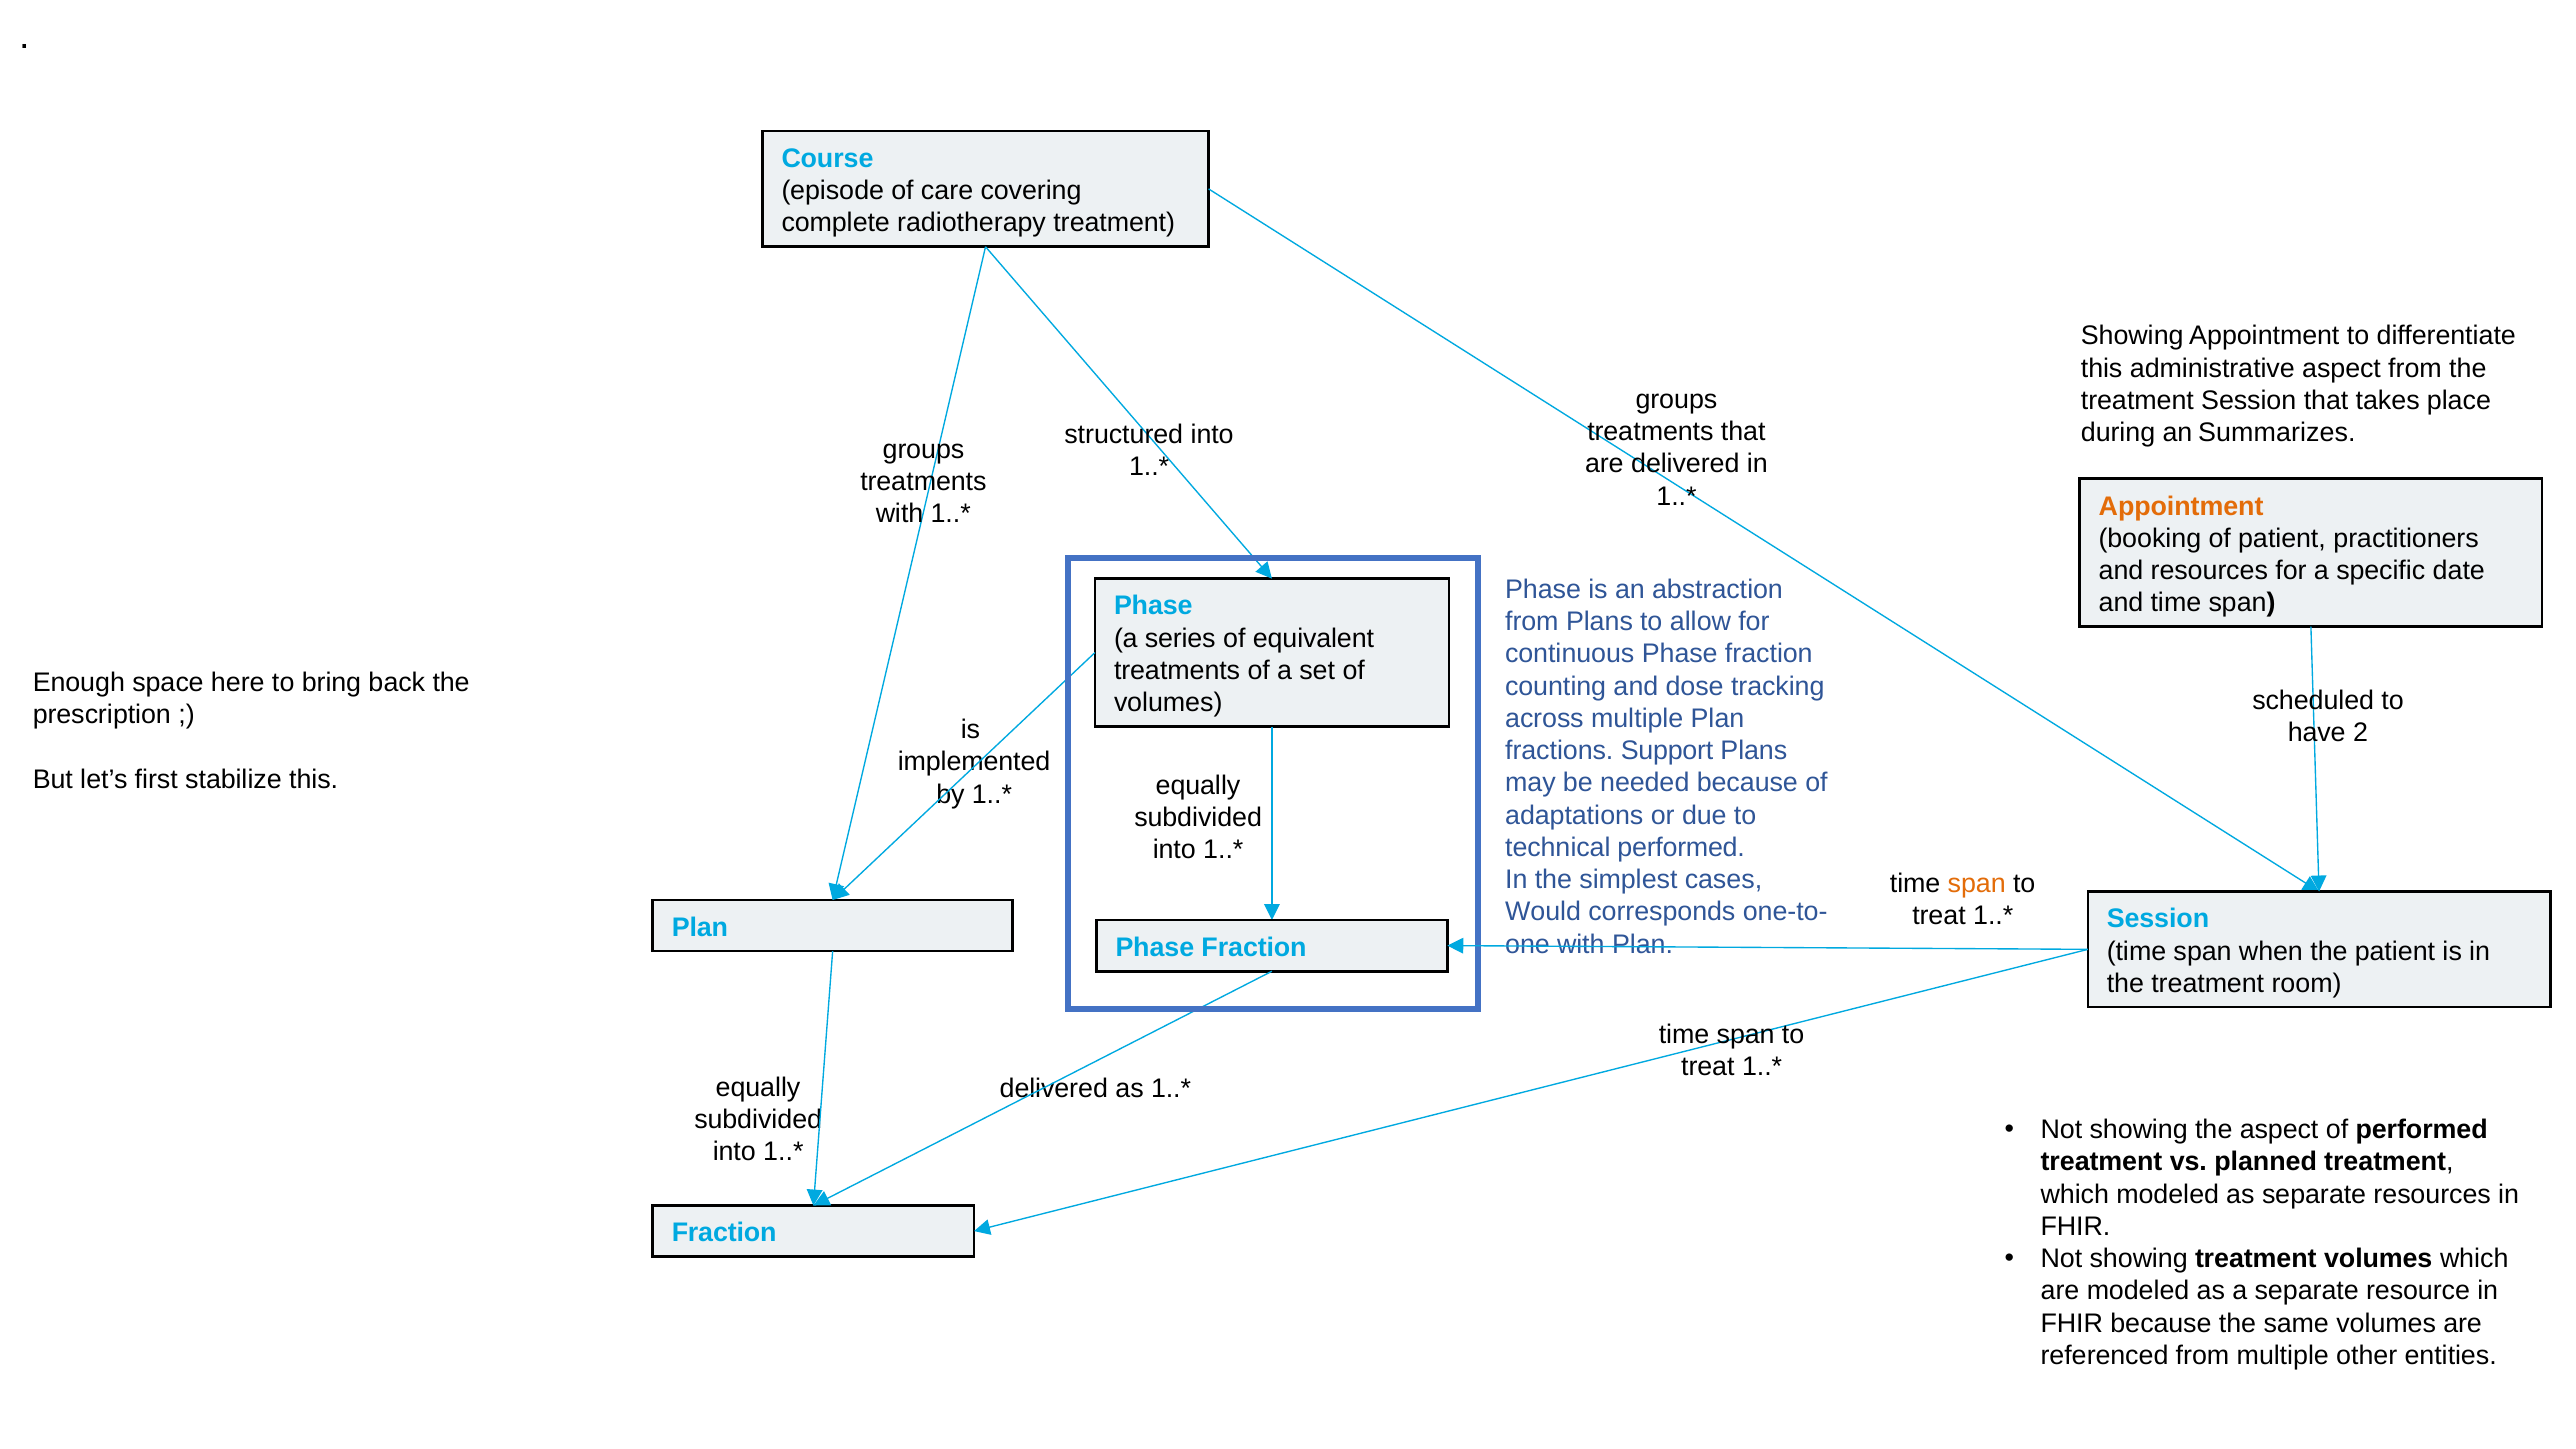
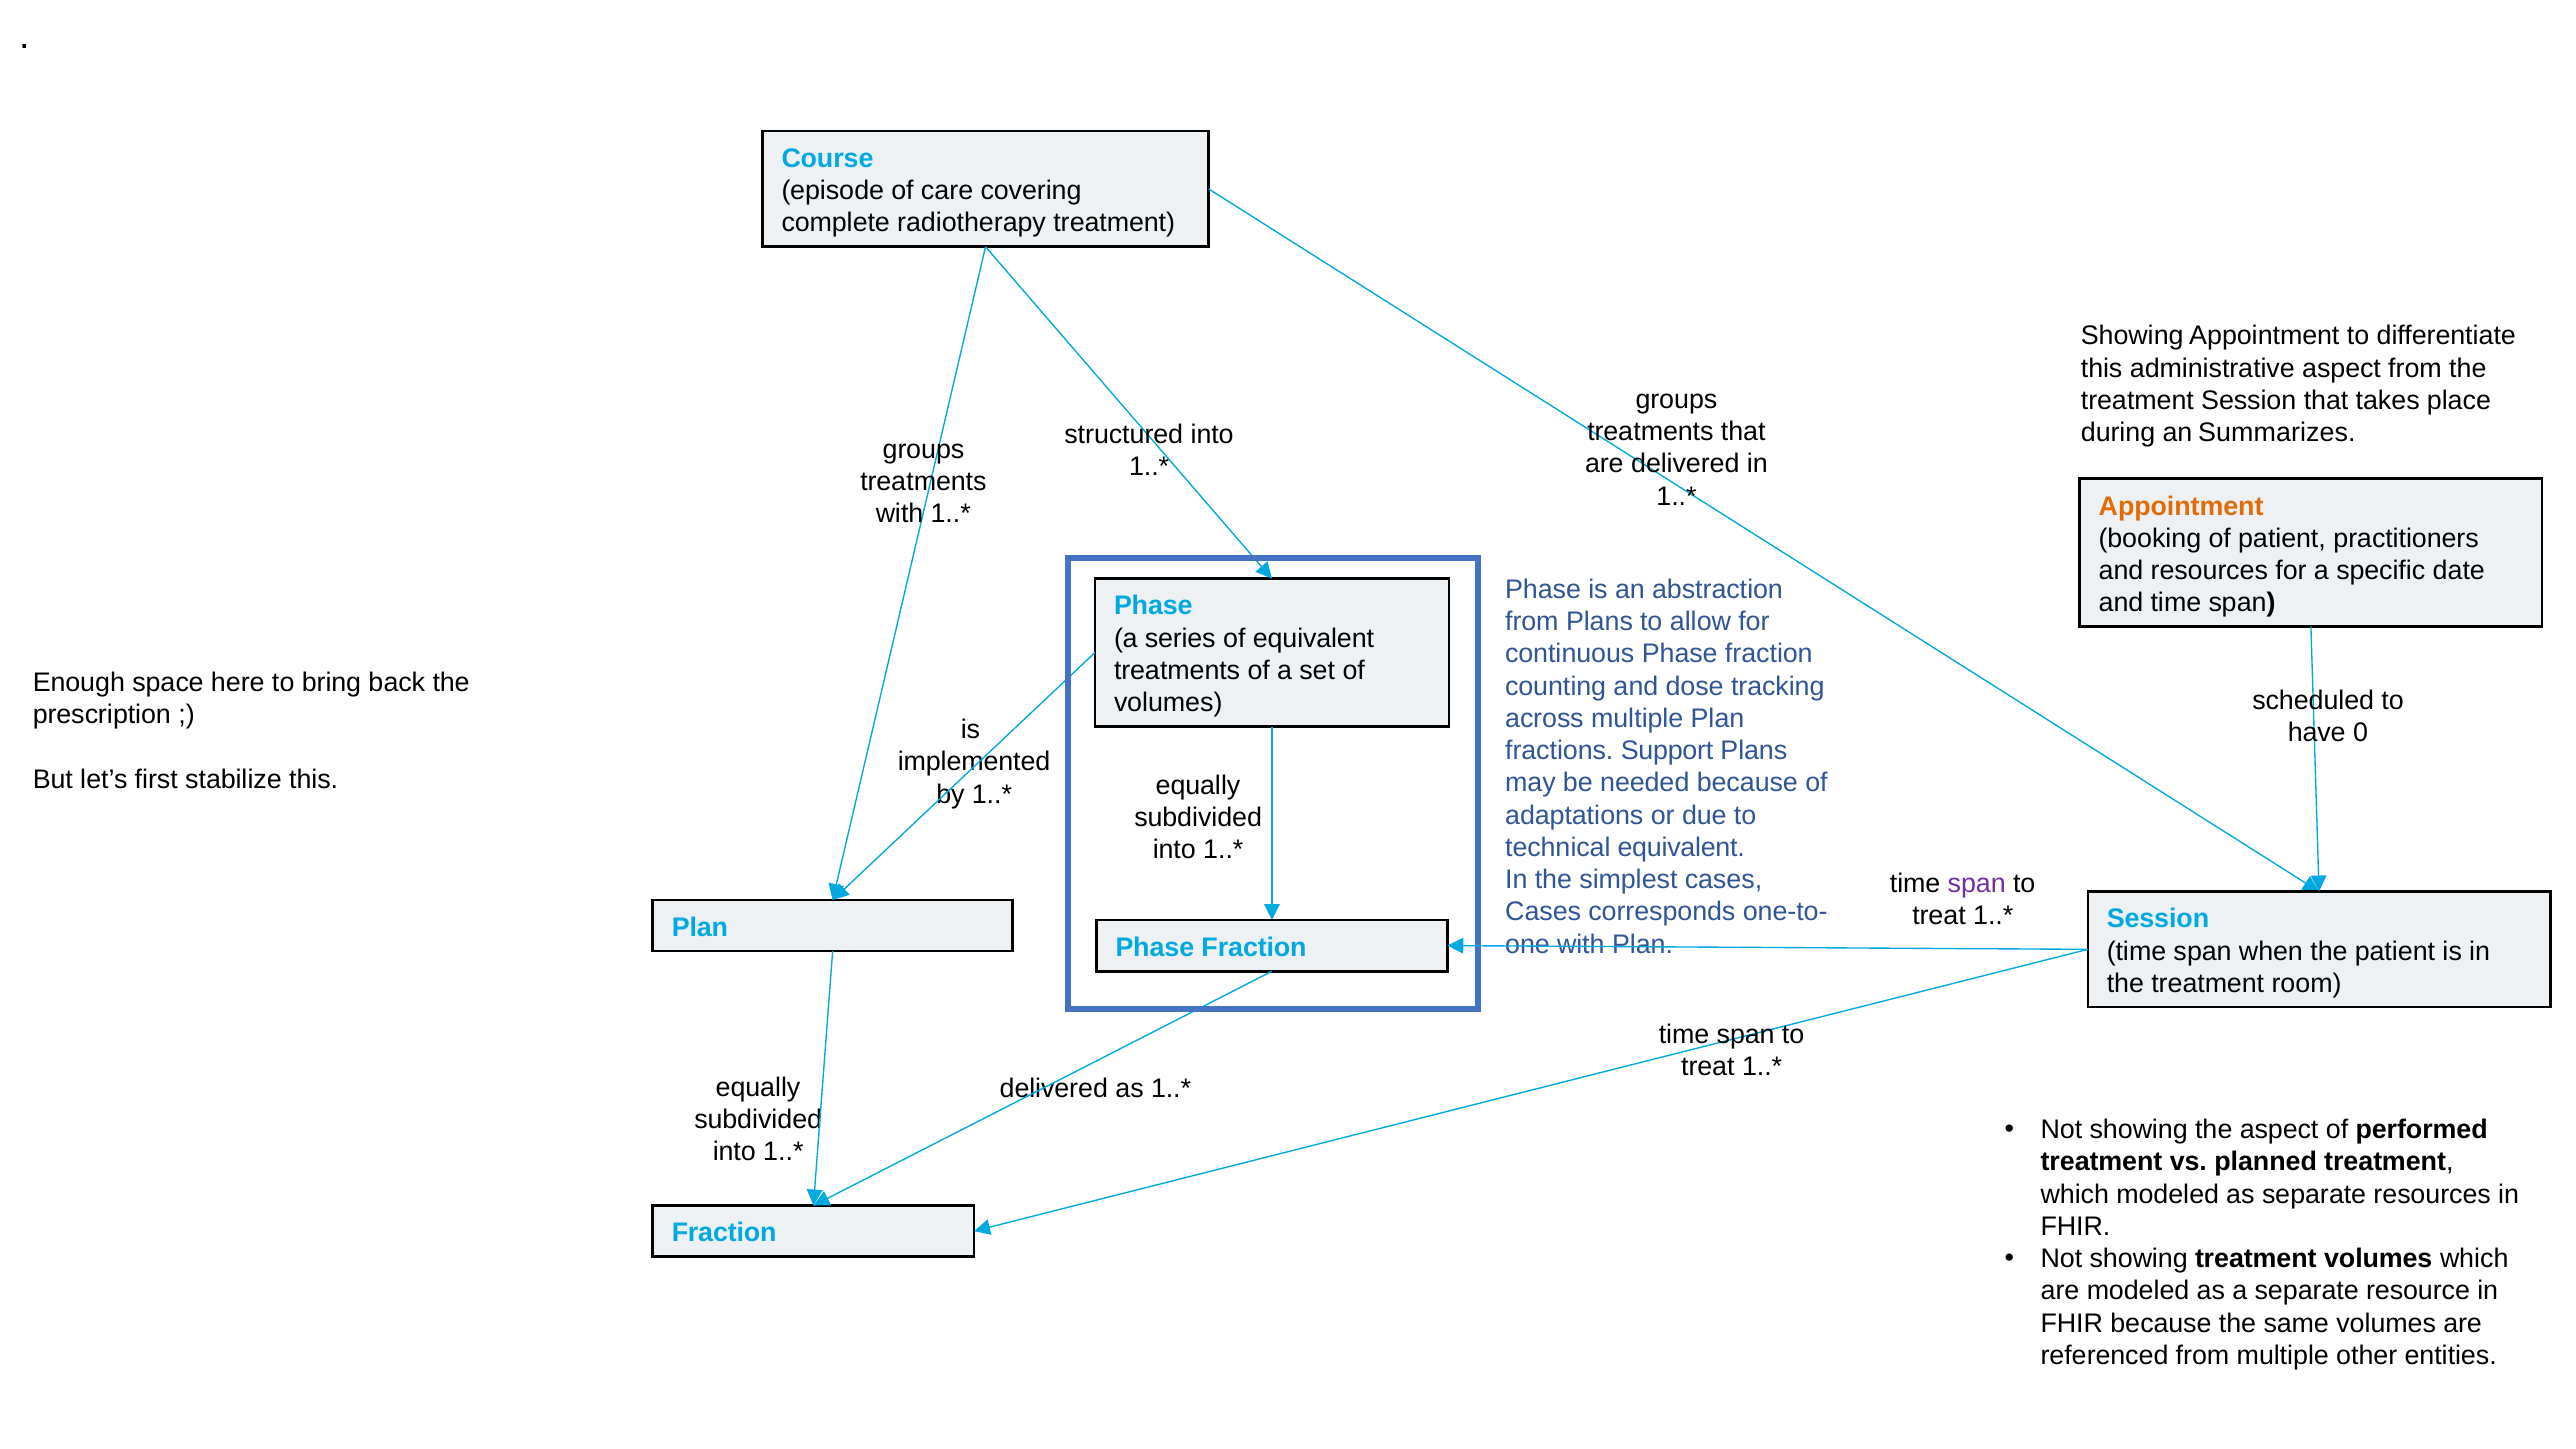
2: 2 -> 0
technical performed: performed -> equivalent
span at (1977, 883) colour: orange -> purple
Would at (1543, 912): Would -> Cases
